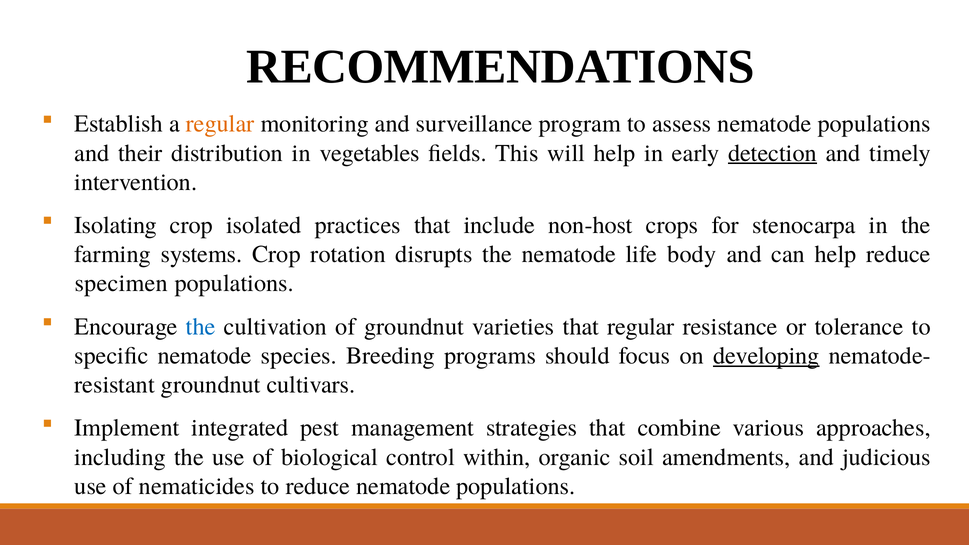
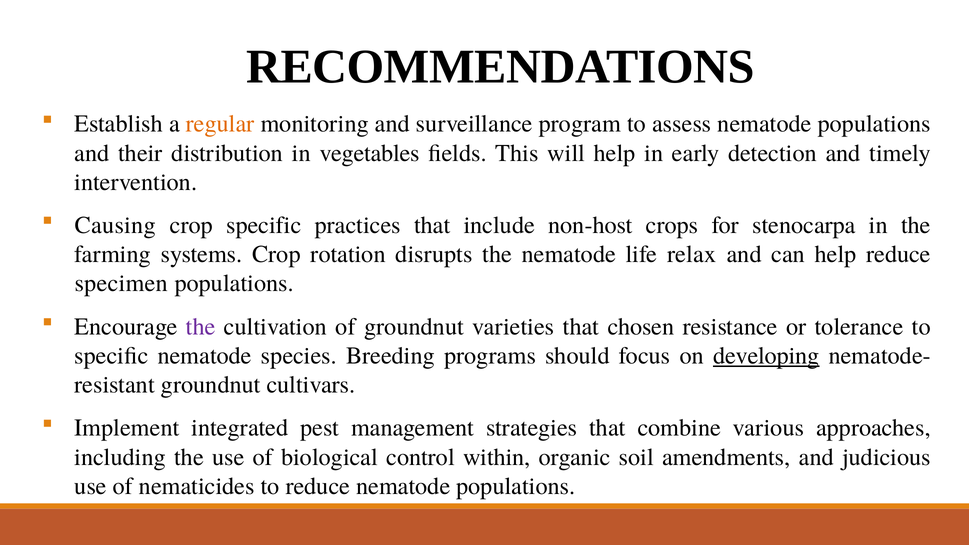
detection underline: present -> none
Isolating: Isolating -> Causing
crop isolated: isolated -> specific
body: body -> relax
the at (201, 327) colour: blue -> purple
that regular: regular -> chosen
